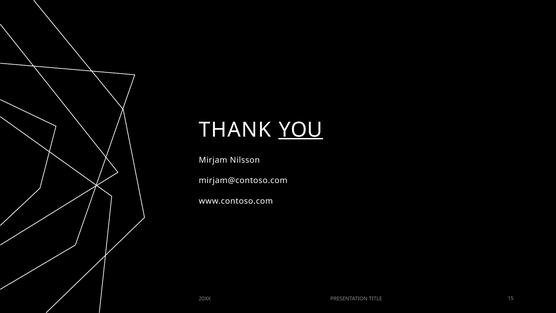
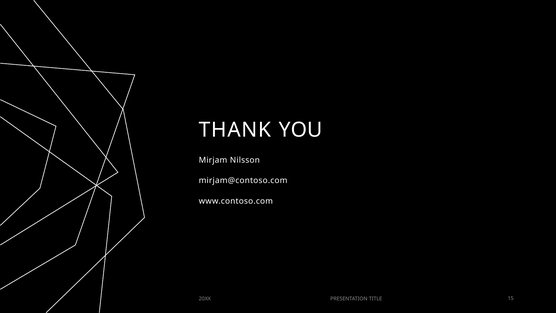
YOU underline: present -> none
